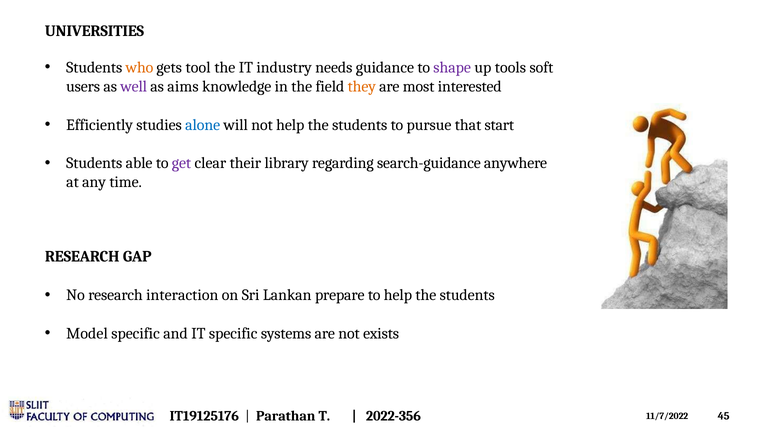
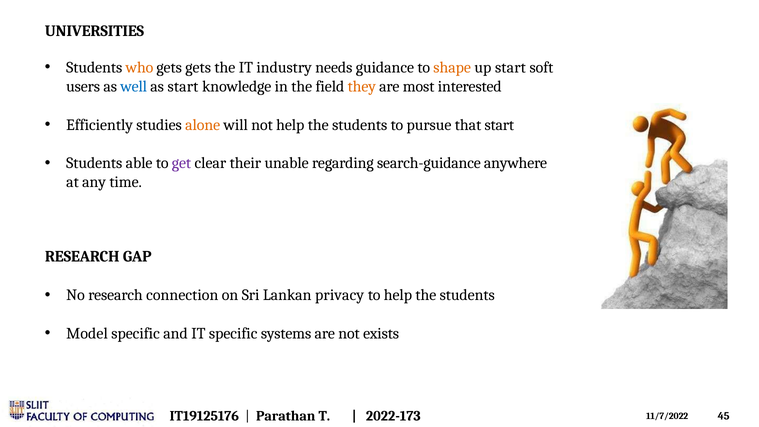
gets tool: tool -> gets
shape colour: purple -> orange
up tools: tools -> start
well colour: purple -> blue
as aims: aims -> start
alone colour: blue -> orange
library: library -> unable
interaction: interaction -> connection
prepare: prepare -> privacy
2022-356: 2022-356 -> 2022-173
